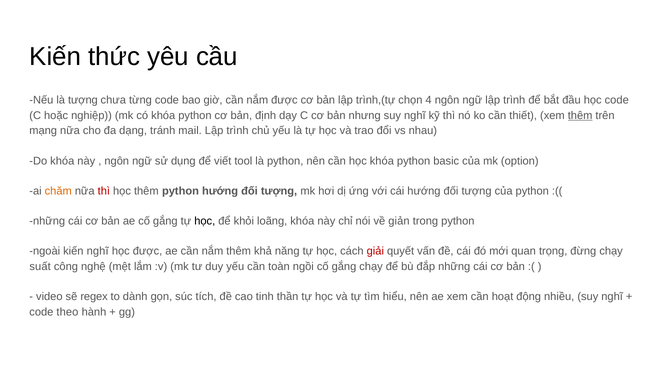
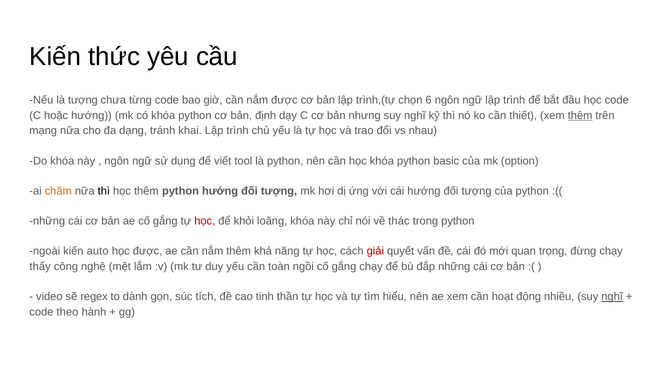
4: 4 -> 6
hoặc nghiệp: nghiệp -> hướng
mail: mail -> khai
thì at (104, 191) colour: red -> black
học at (205, 221) colour: black -> red
giản: giản -> thác
kiến nghĩ: nghĩ -> auto
suất: suất -> thấy
nghĩ at (612, 296) underline: none -> present
